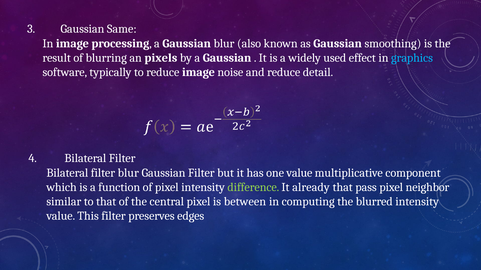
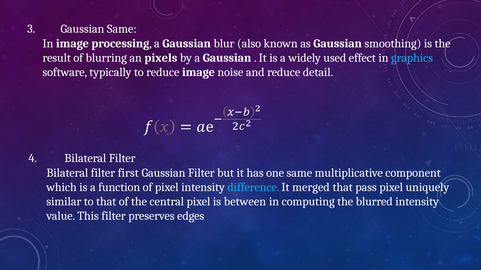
filter blur: blur -> first
one value: value -> same
difference colour: light green -> light blue
already: already -> merged
neighbor: neighbor -> uniquely
